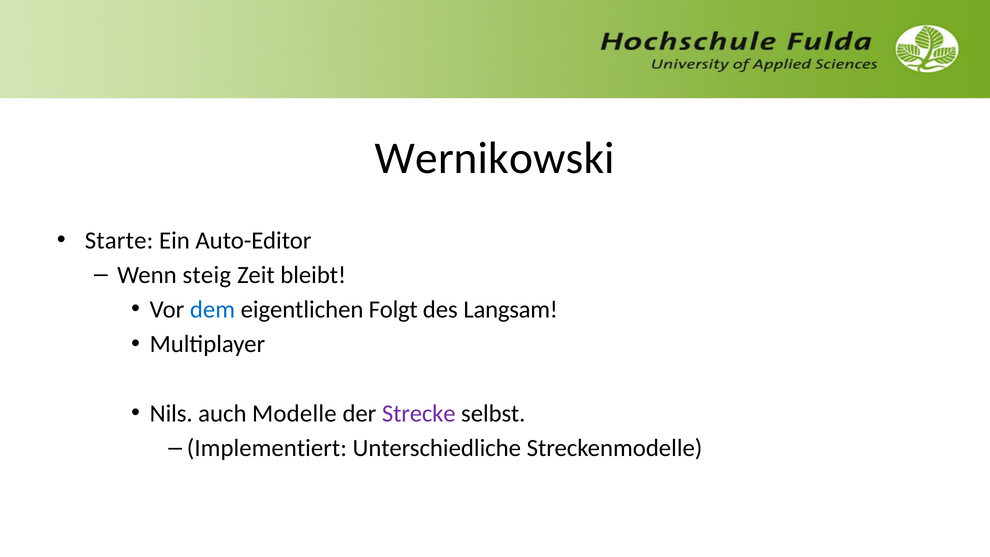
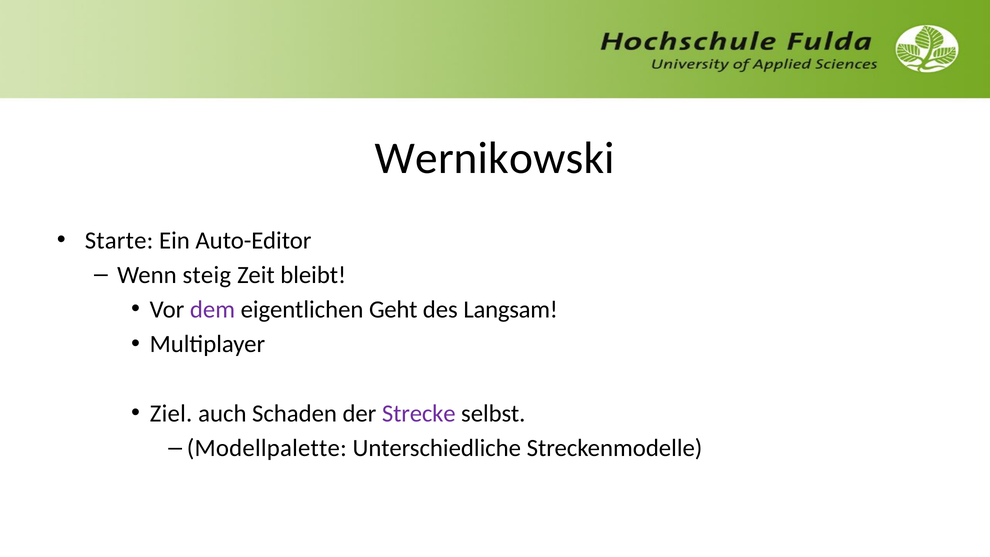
dem colour: blue -> purple
Folgt: Folgt -> Geht
Nils: Nils -> Ziel
Modelle: Modelle -> Schaden
Implementiert: Implementiert -> Modellpalette
